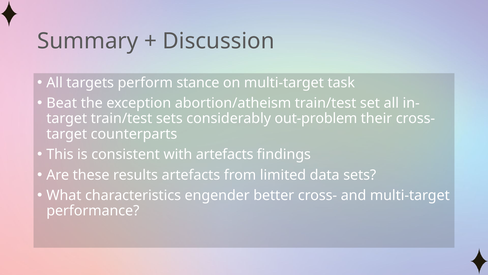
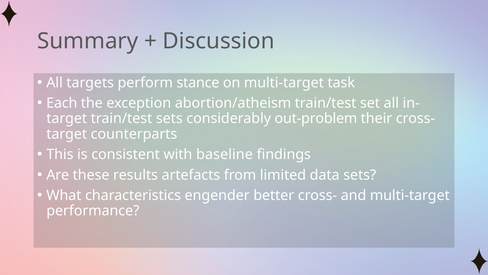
Beat: Beat -> Each
with artefacts: artefacts -> baseline
